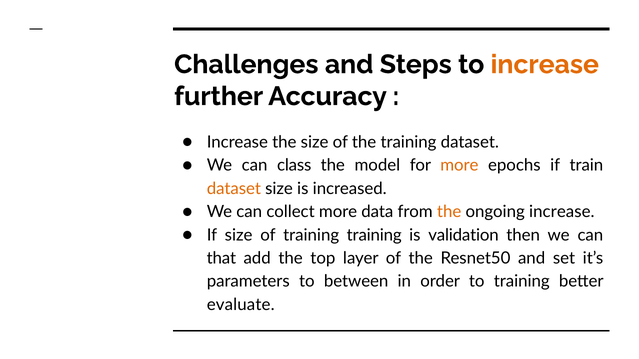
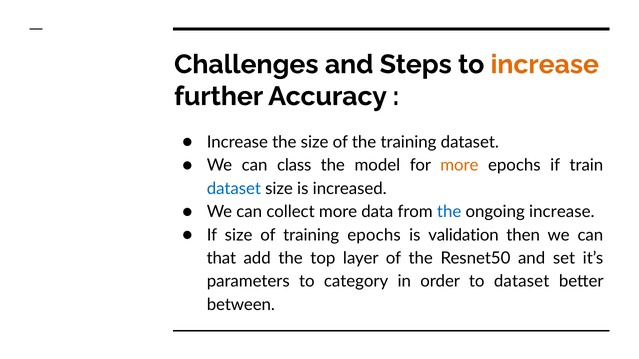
dataset at (234, 189) colour: orange -> blue
the at (449, 212) colour: orange -> blue
training training: training -> epochs
between: between -> category
to training: training -> dataset
evaluate: evaluate -> between
